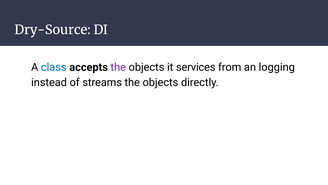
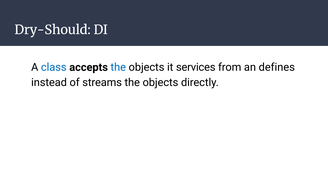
Dry-Source: Dry-Source -> Dry-Should
the at (118, 67) colour: purple -> blue
logging: logging -> defines
